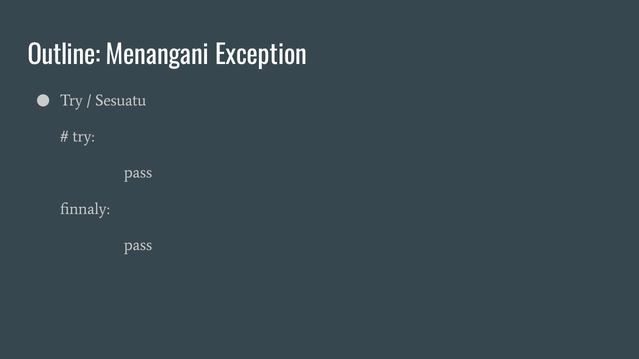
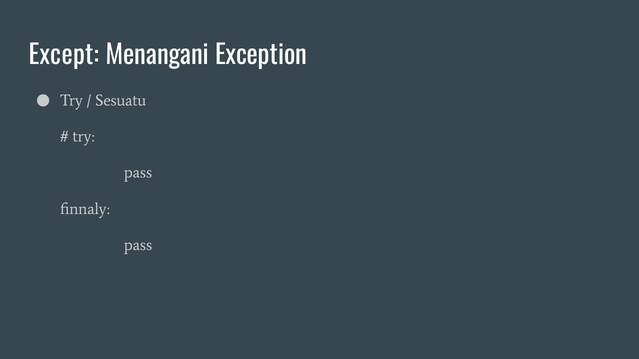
Outline: Outline -> Except
